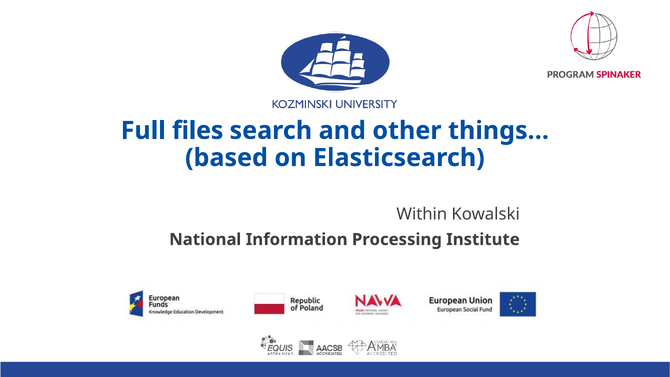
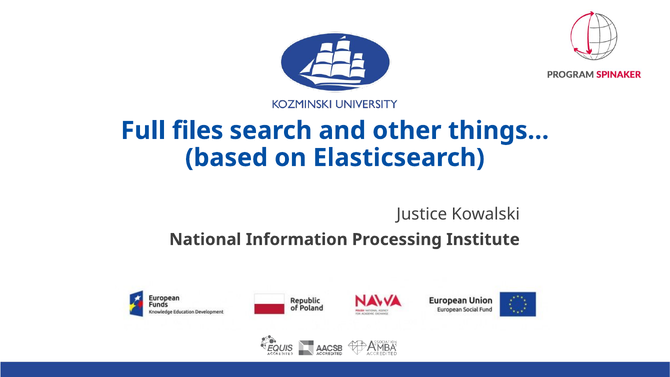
Within: Within -> Justice
